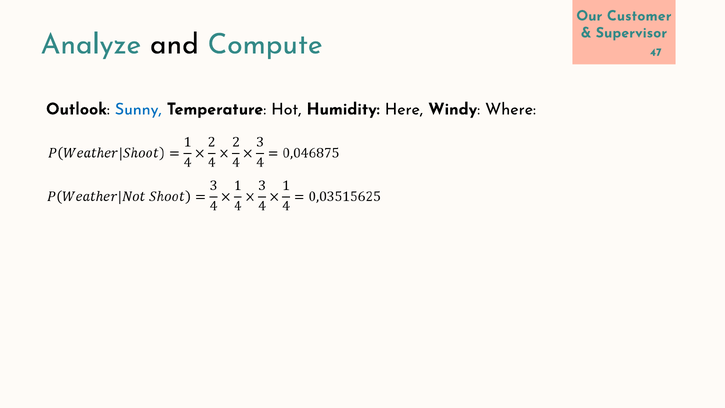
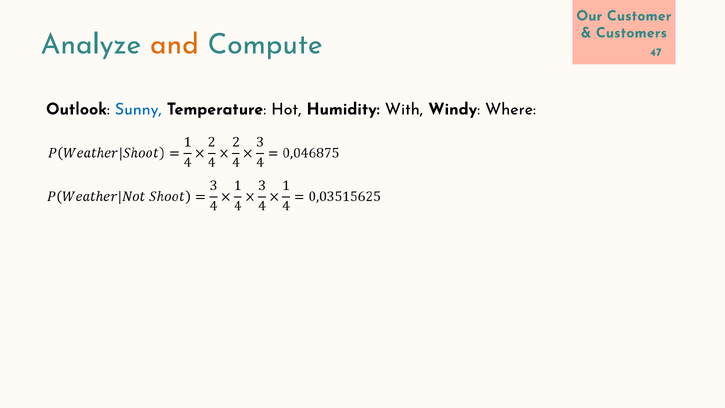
Supervisor: Supervisor -> Customers
and colour: black -> orange
Here: Here -> With
